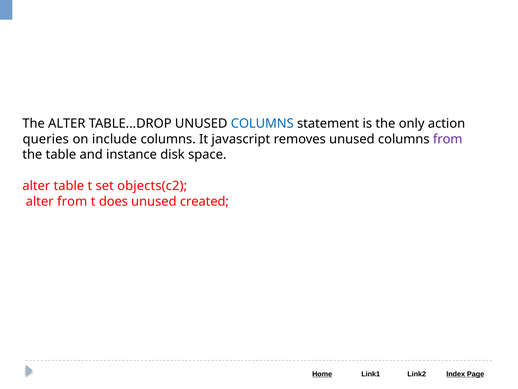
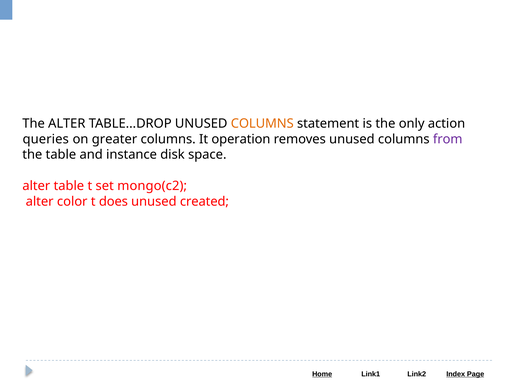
COLUMNS at (262, 123) colour: blue -> orange
include: include -> greater
javascript: javascript -> operation
objects(c2: objects(c2 -> mongo(c2
alter from: from -> color
